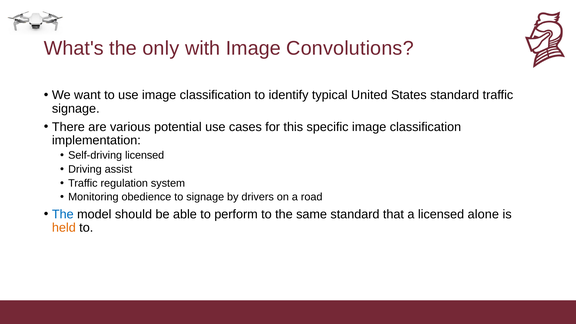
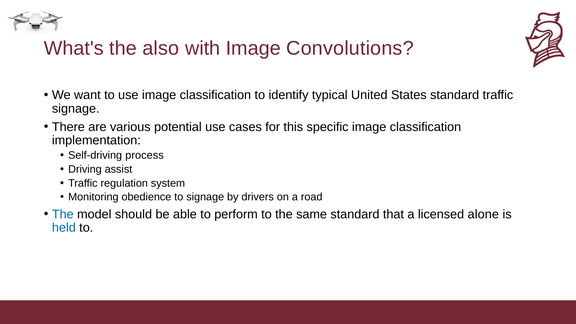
only: only -> also
Self-driving licensed: licensed -> process
held colour: orange -> blue
